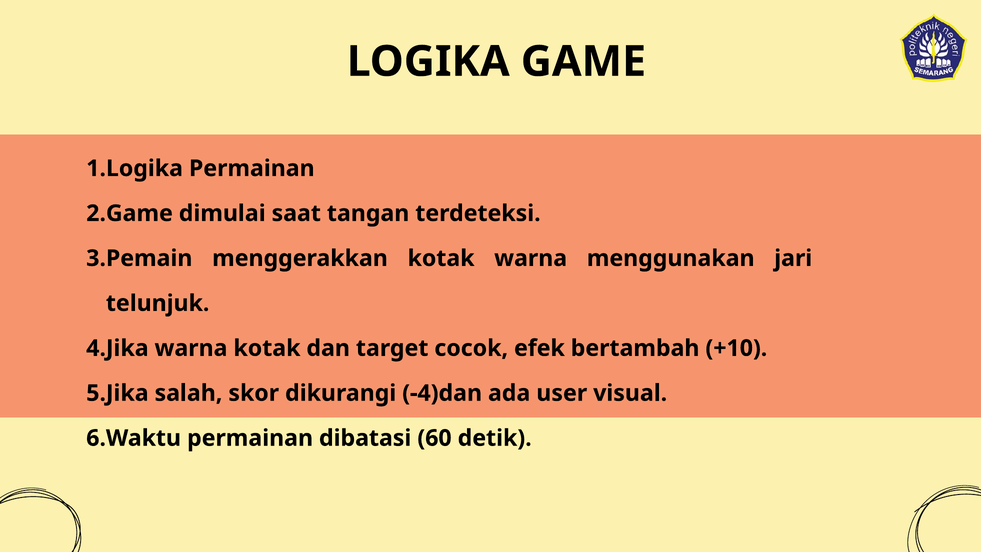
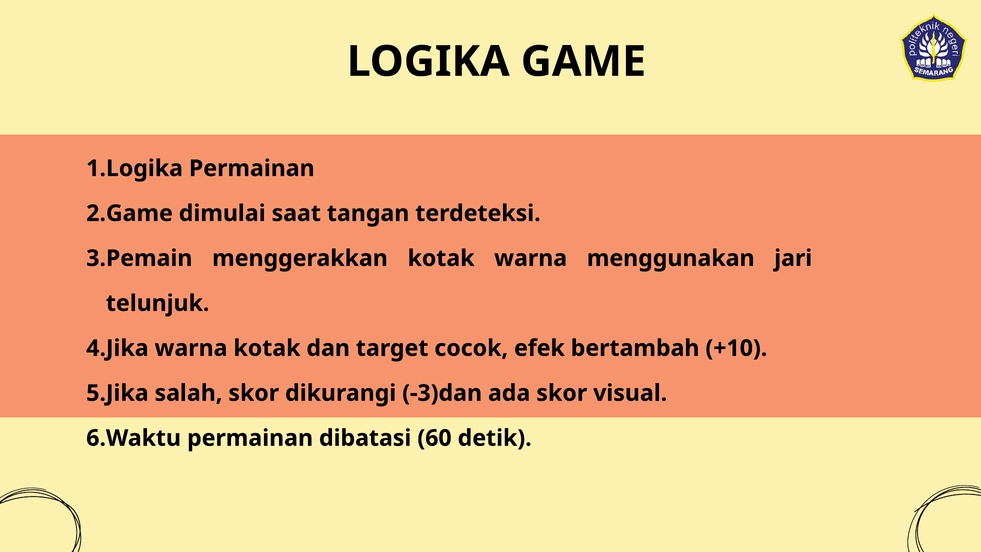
-4)dan: -4)dan -> -3)dan
ada user: user -> skor
